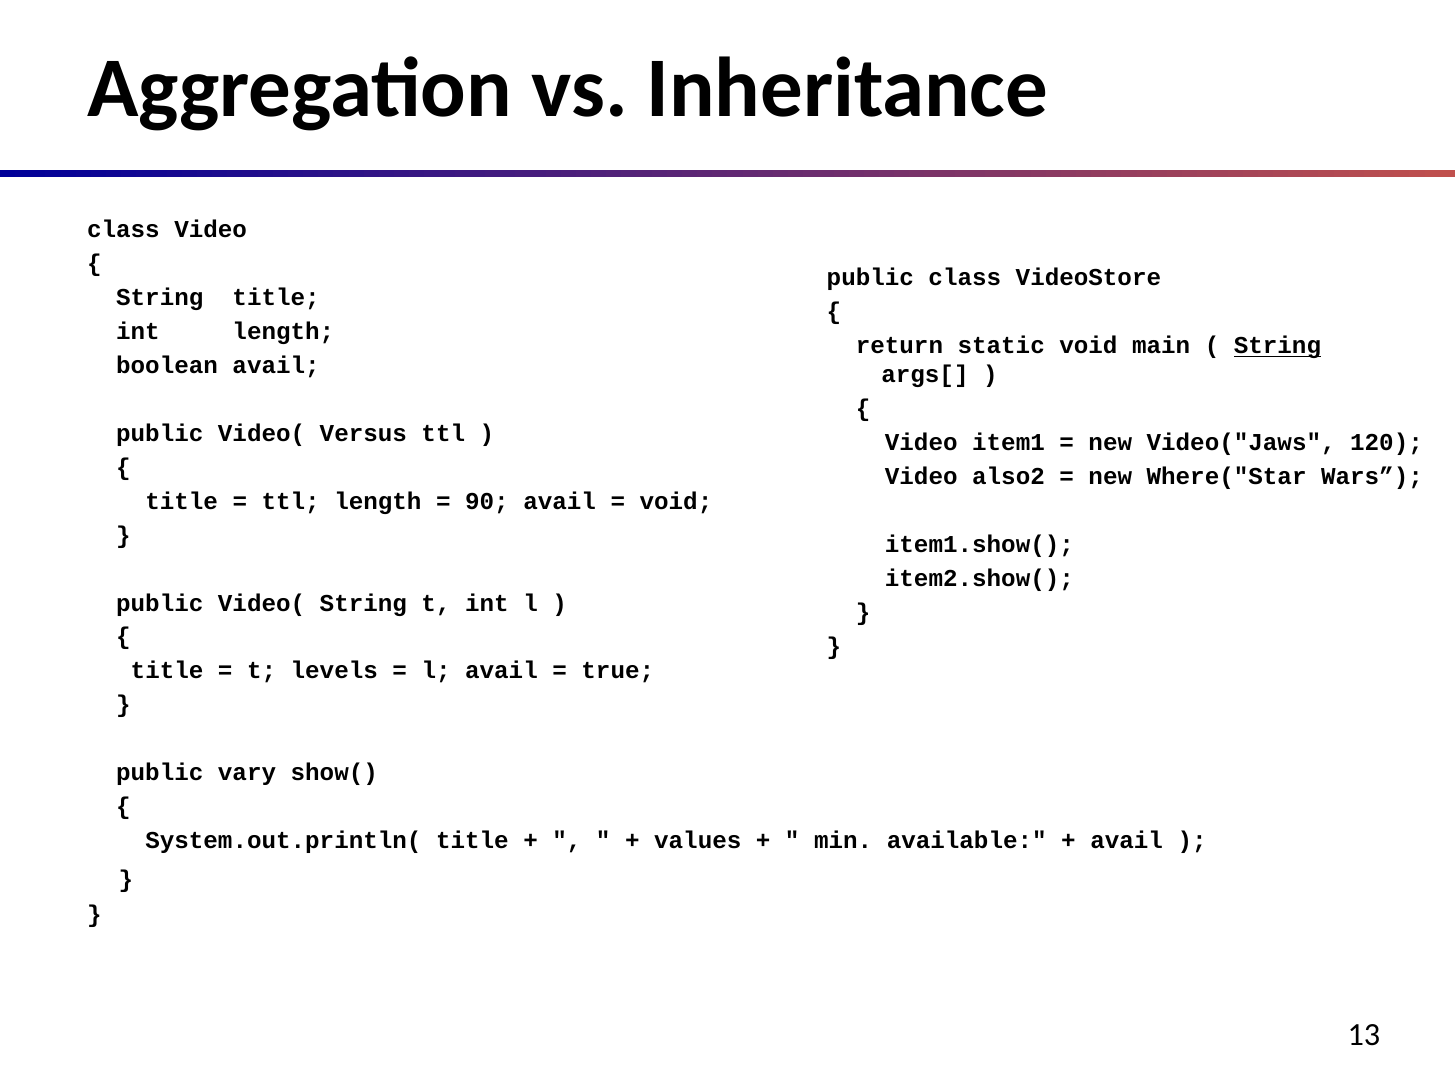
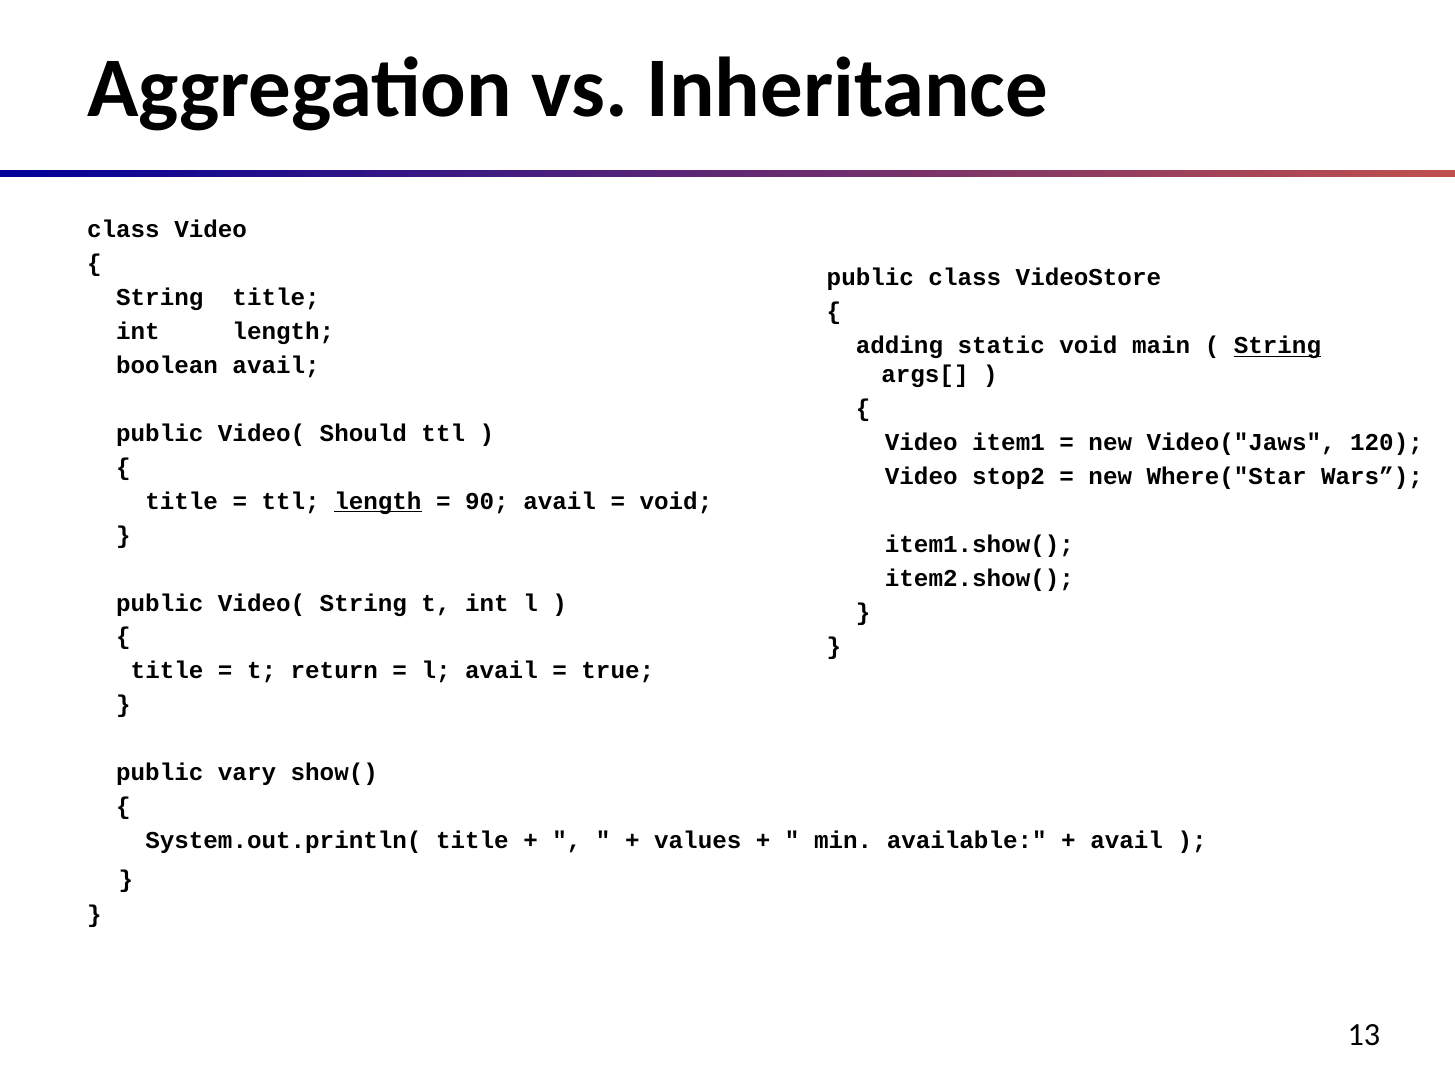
return: return -> adding
Versus: Versus -> Should
also2: also2 -> stop2
length at (378, 501) underline: none -> present
levels: levels -> return
